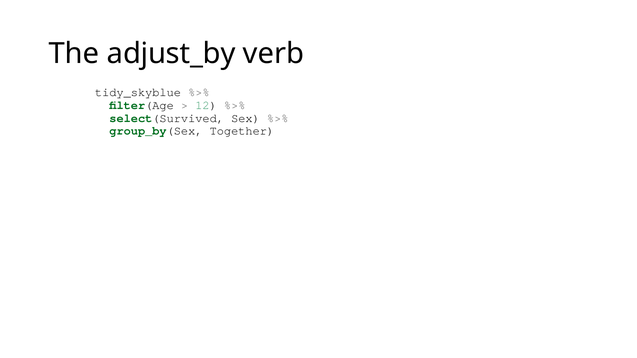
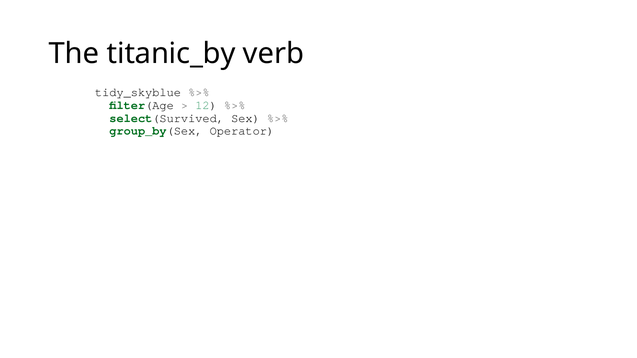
adjust_by: adjust_by -> titanic_by
Together: Together -> Operator
